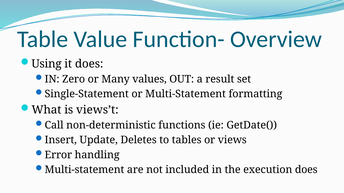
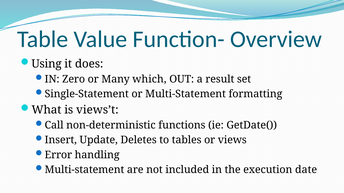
values: values -> which
execution does: does -> date
